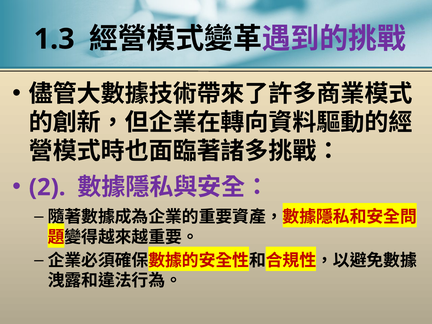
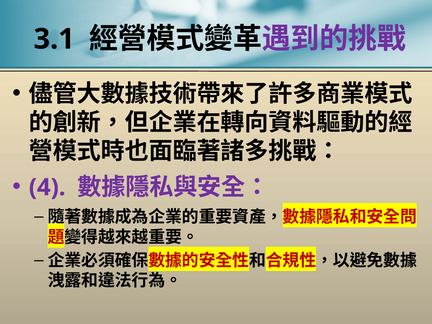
1.3: 1.3 -> 3.1
2: 2 -> 4
